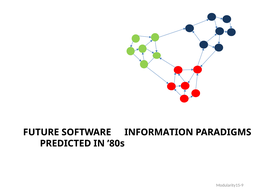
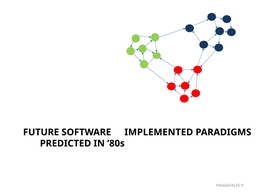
INFORMATION: INFORMATION -> IMPLEMENTED
